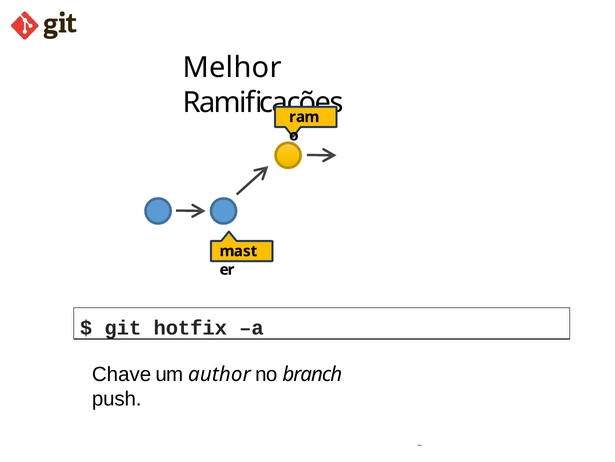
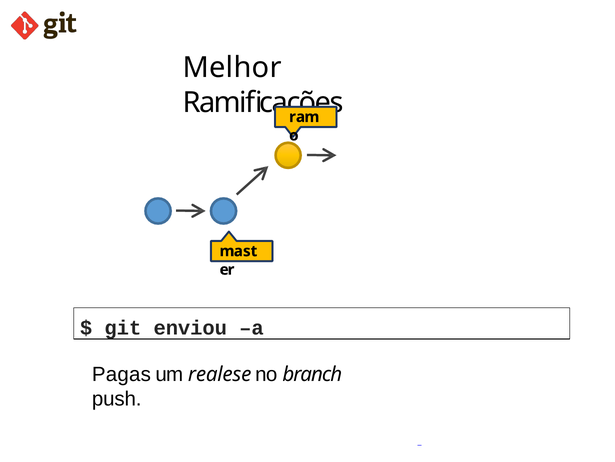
hotfix: hotfix -> enviou
Chave: Chave -> Pagas
author: author -> realese
